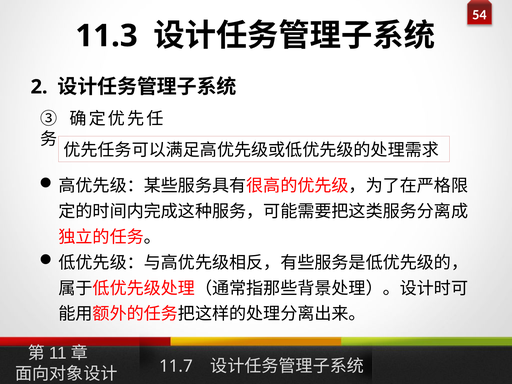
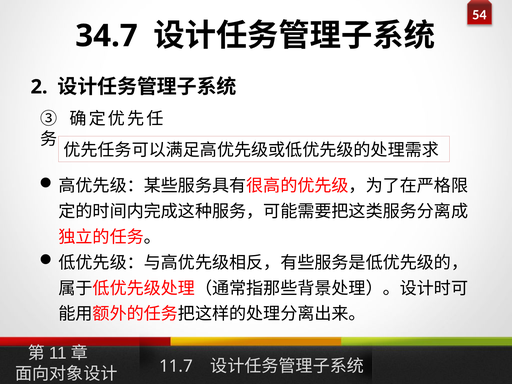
11.3: 11.3 -> 34.7
